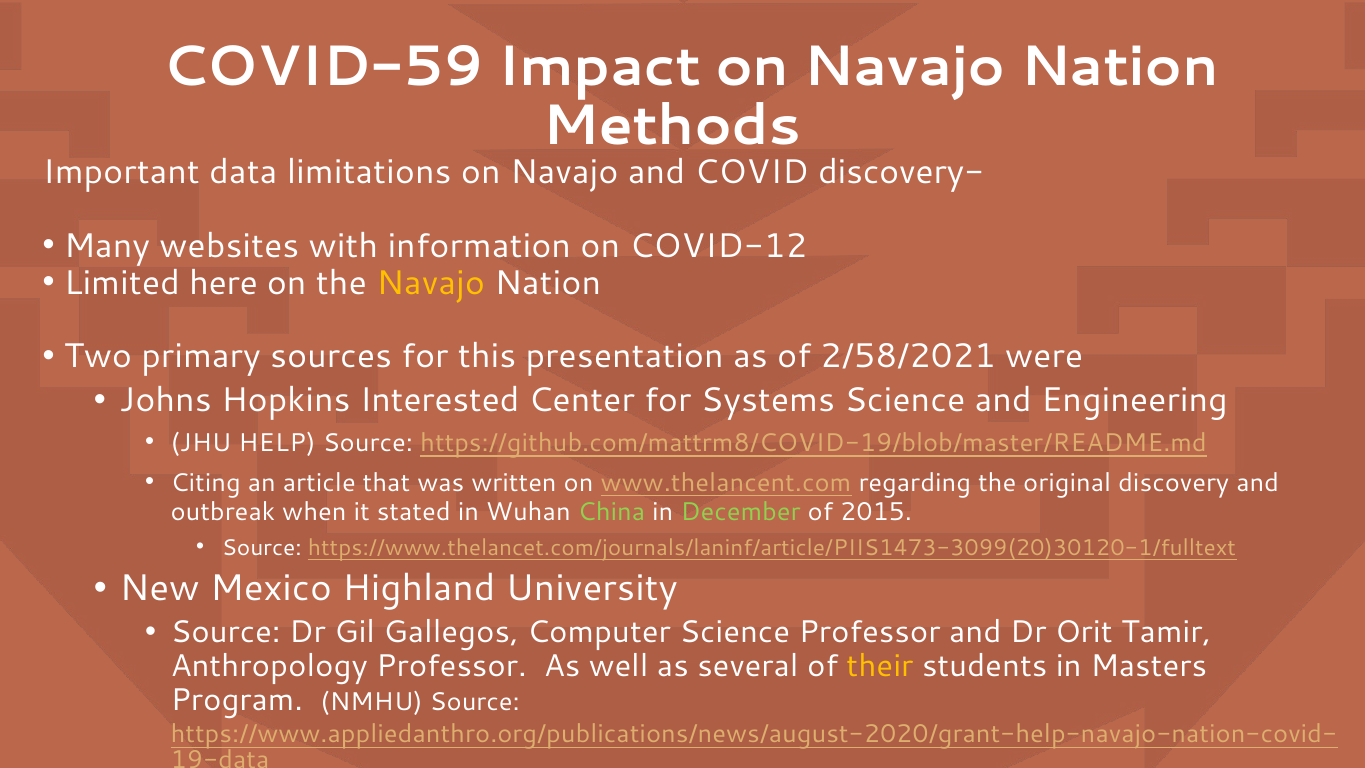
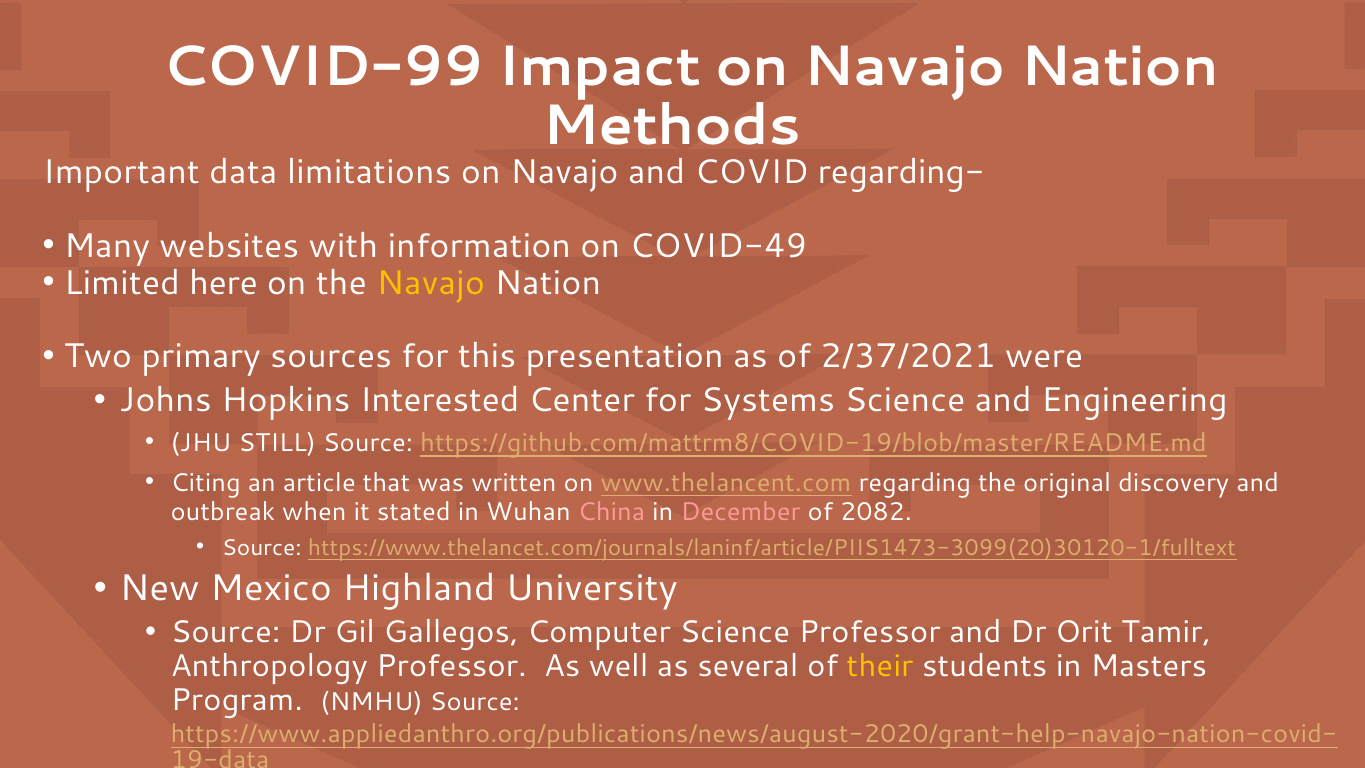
COVID-59: COVID-59 -> COVID-99
discovery-: discovery- -> regarding-
COVID-12: COVID-12 -> COVID-49
2/58/2021: 2/58/2021 -> 2/37/2021
HELP: HELP -> STILL
China colour: light green -> pink
December colour: light green -> pink
2015: 2015 -> 2082
